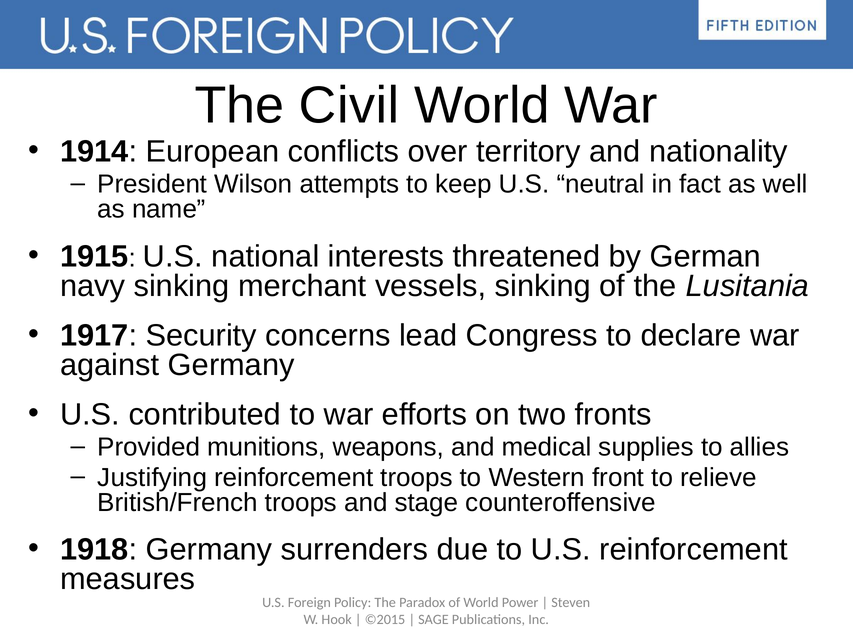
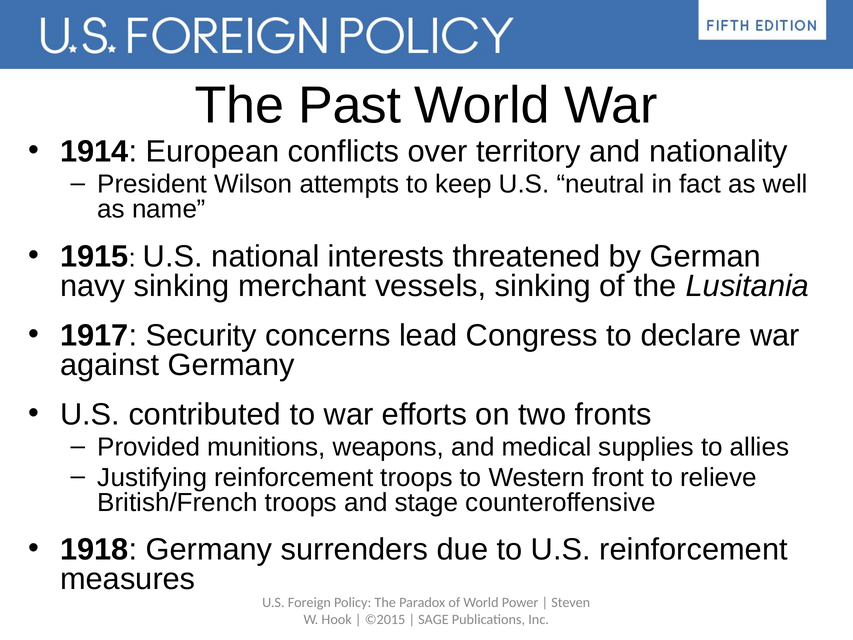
Civil: Civil -> Past
